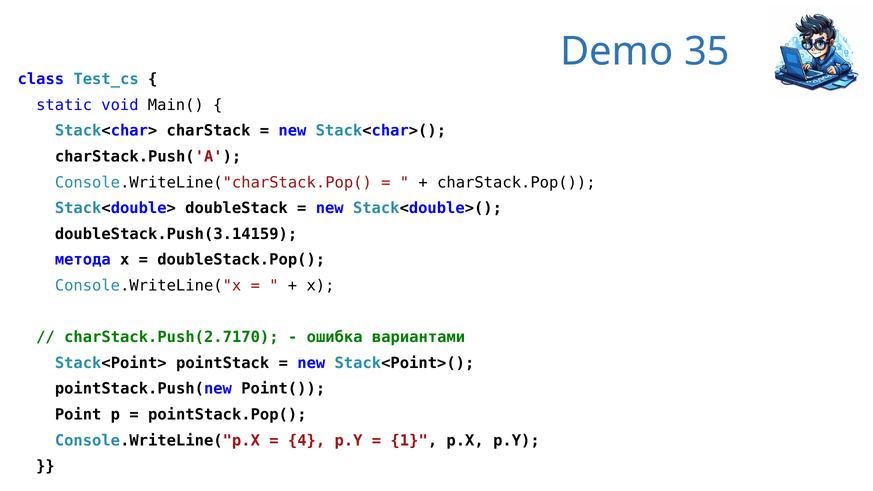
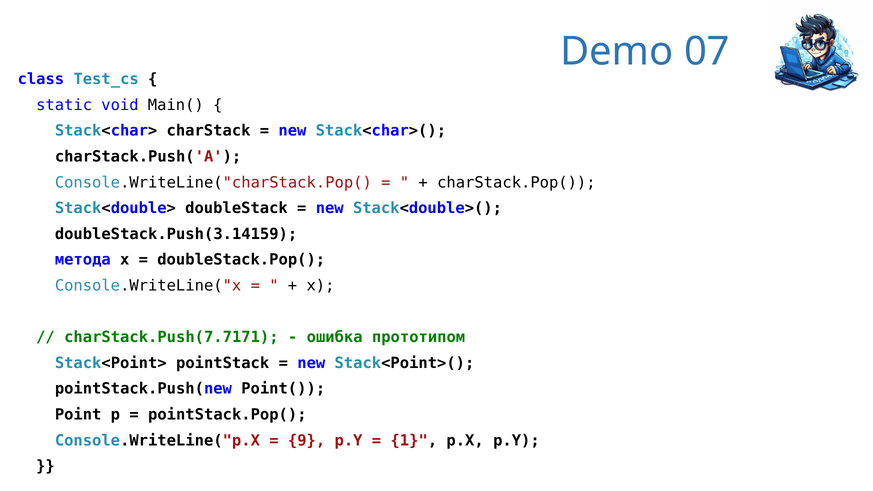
35: 35 -> 07
charStack.Push(2.7170: charStack.Push(2.7170 -> charStack.Push(7.7171
вариантами: вариантами -> прототипом
4: 4 -> 9
